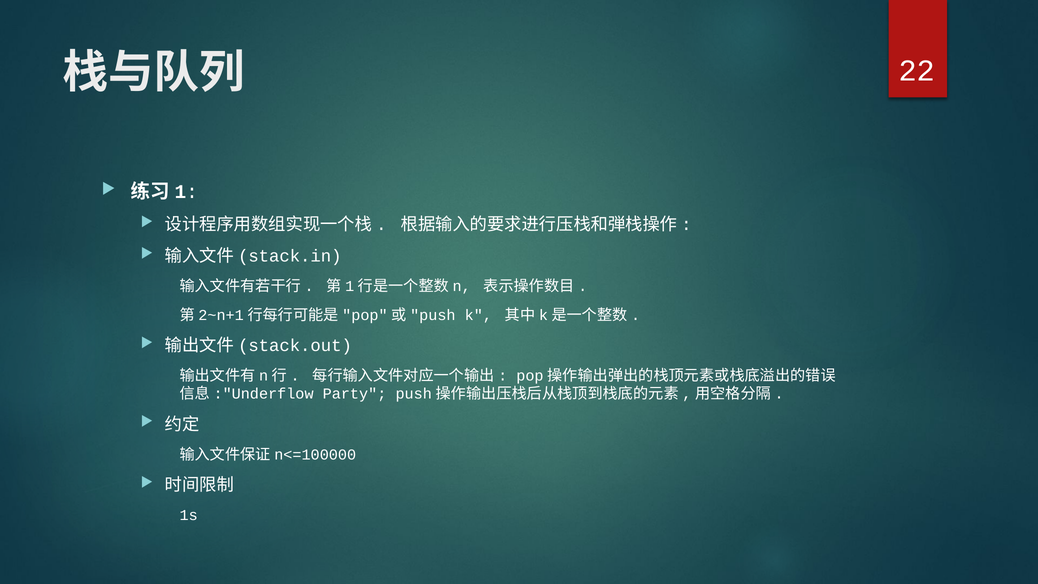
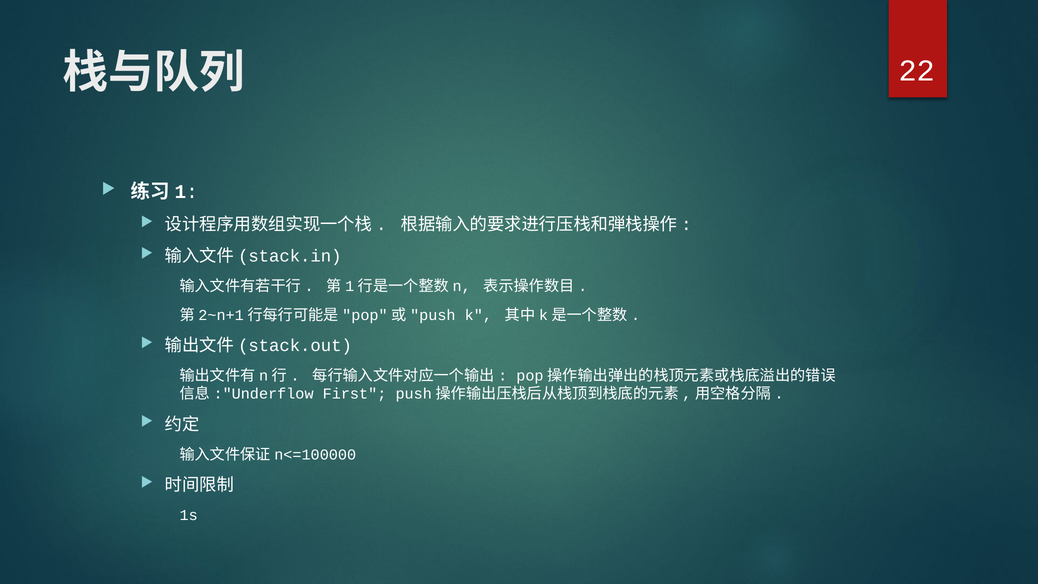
Party: Party -> First
